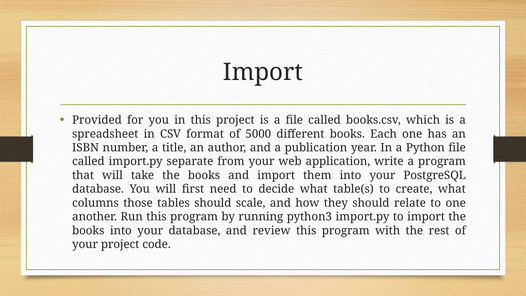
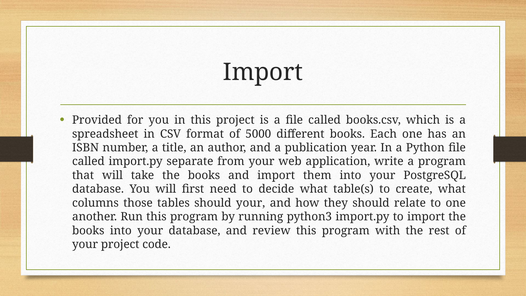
should scale: scale -> your
